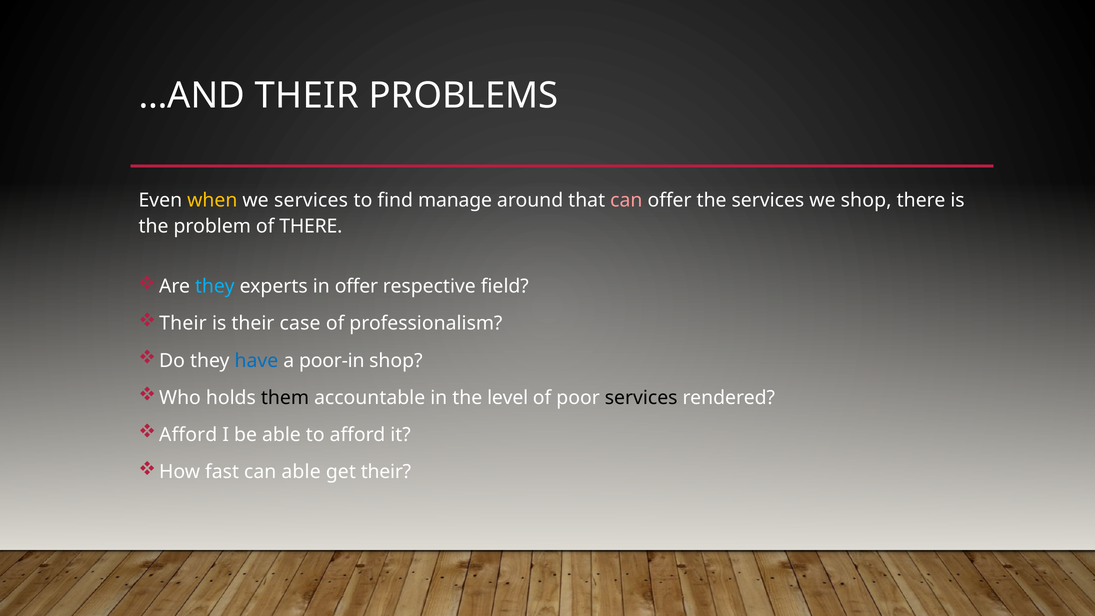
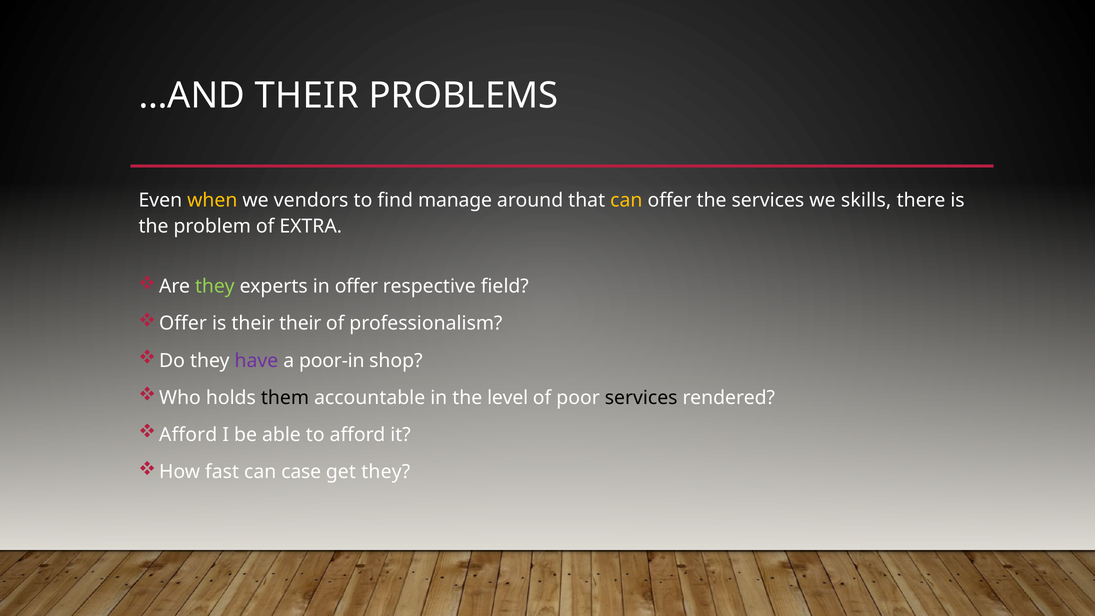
we services: services -> vendors
can at (626, 200) colour: pink -> yellow
we shop: shop -> skills
of THERE: THERE -> EXTRA
they at (215, 286) colour: light blue -> light green
Their at (183, 324): Their -> Offer
their case: case -> their
have colour: blue -> purple
can able: able -> case
get their: their -> they
